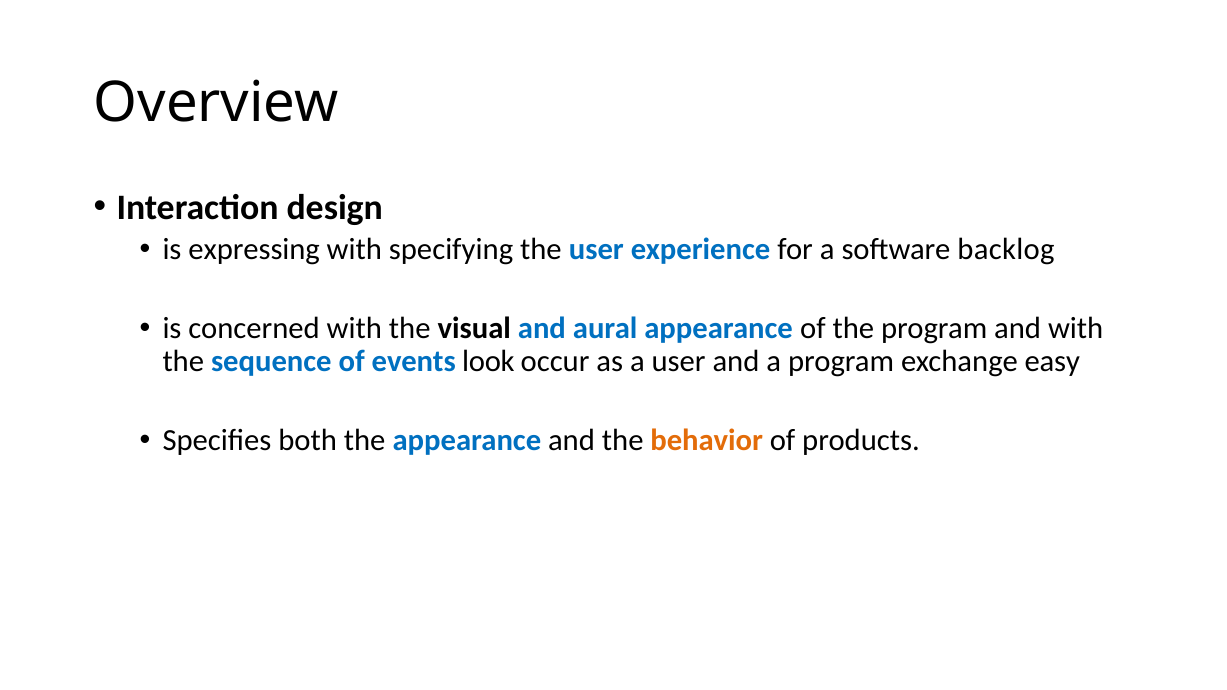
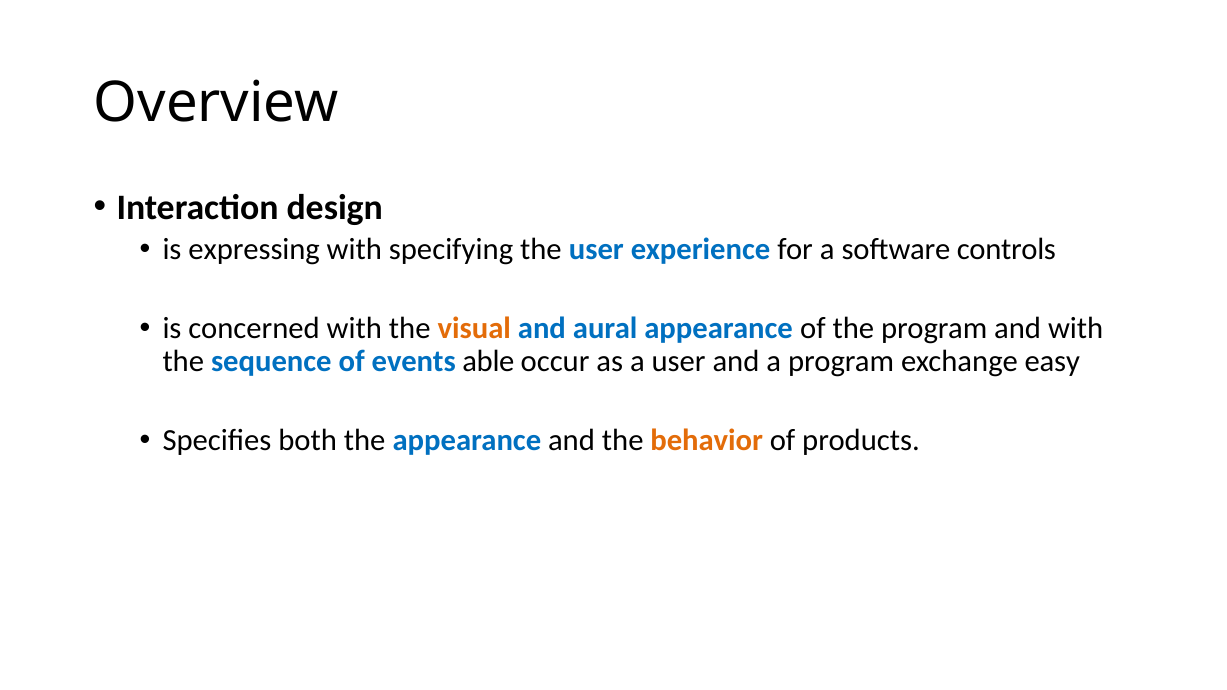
backlog: backlog -> controls
visual colour: black -> orange
look: look -> able
